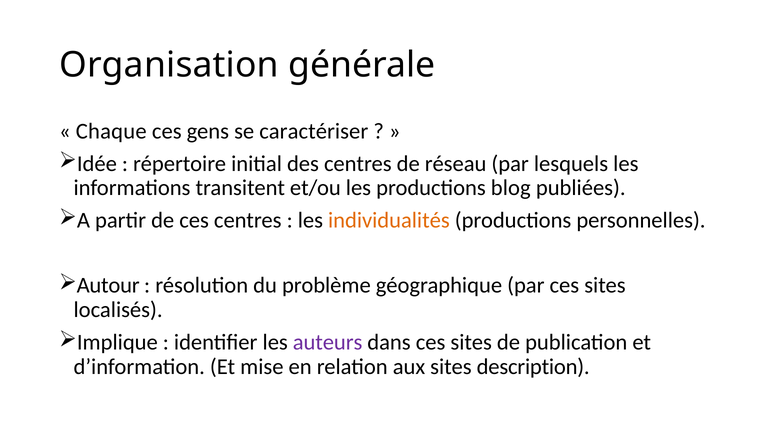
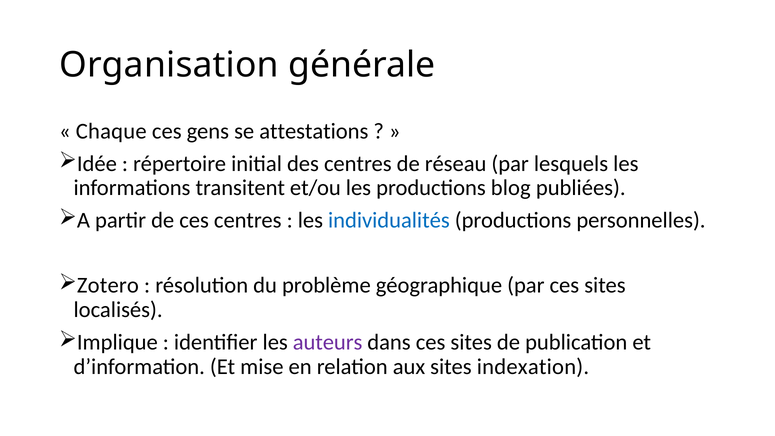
caractériser: caractériser -> attestations
individualités colour: orange -> blue
Autour: Autour -> Zotero
description: description -> indexation
